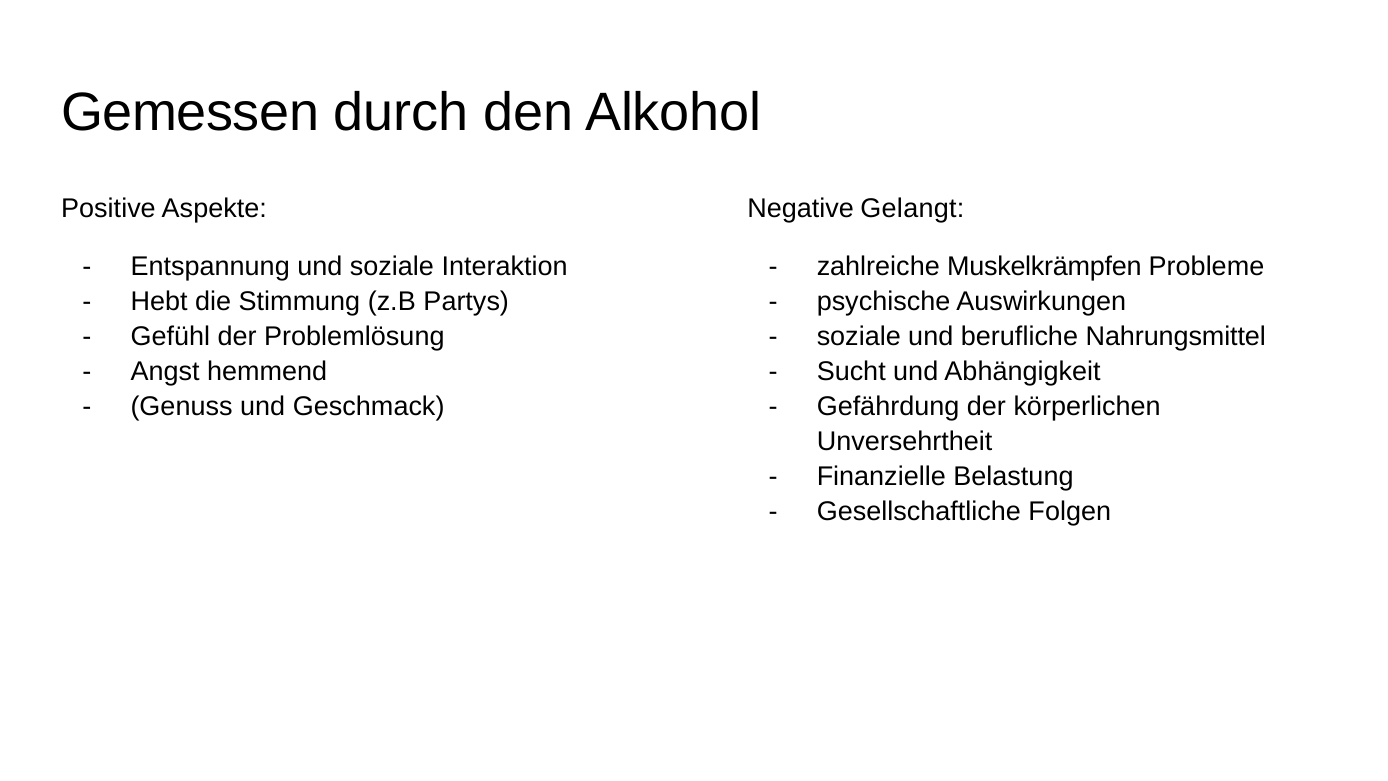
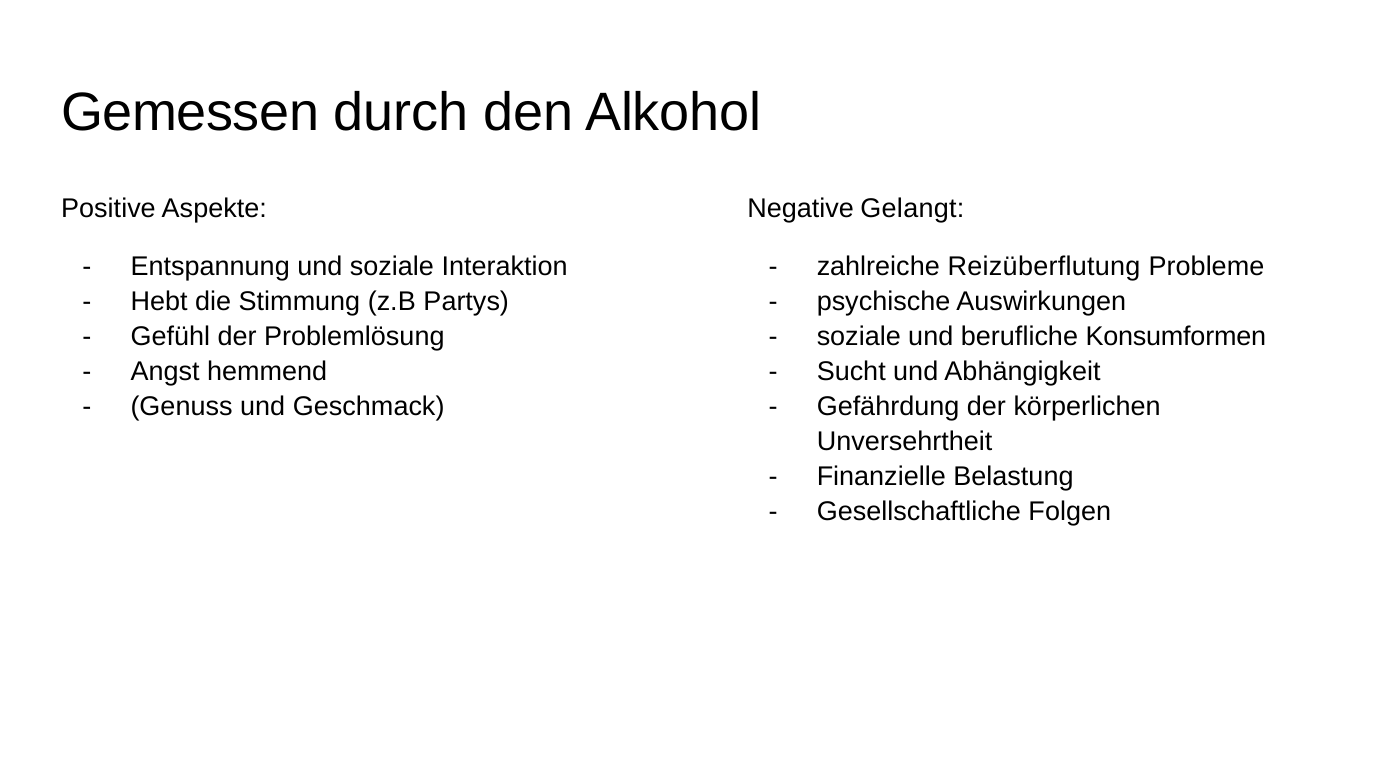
Muskelkrämpfen: Muskelkrämpfen -> Reizüberflutung
Nahrungsmittel: Nahrungsmittel -> Konsumformen
